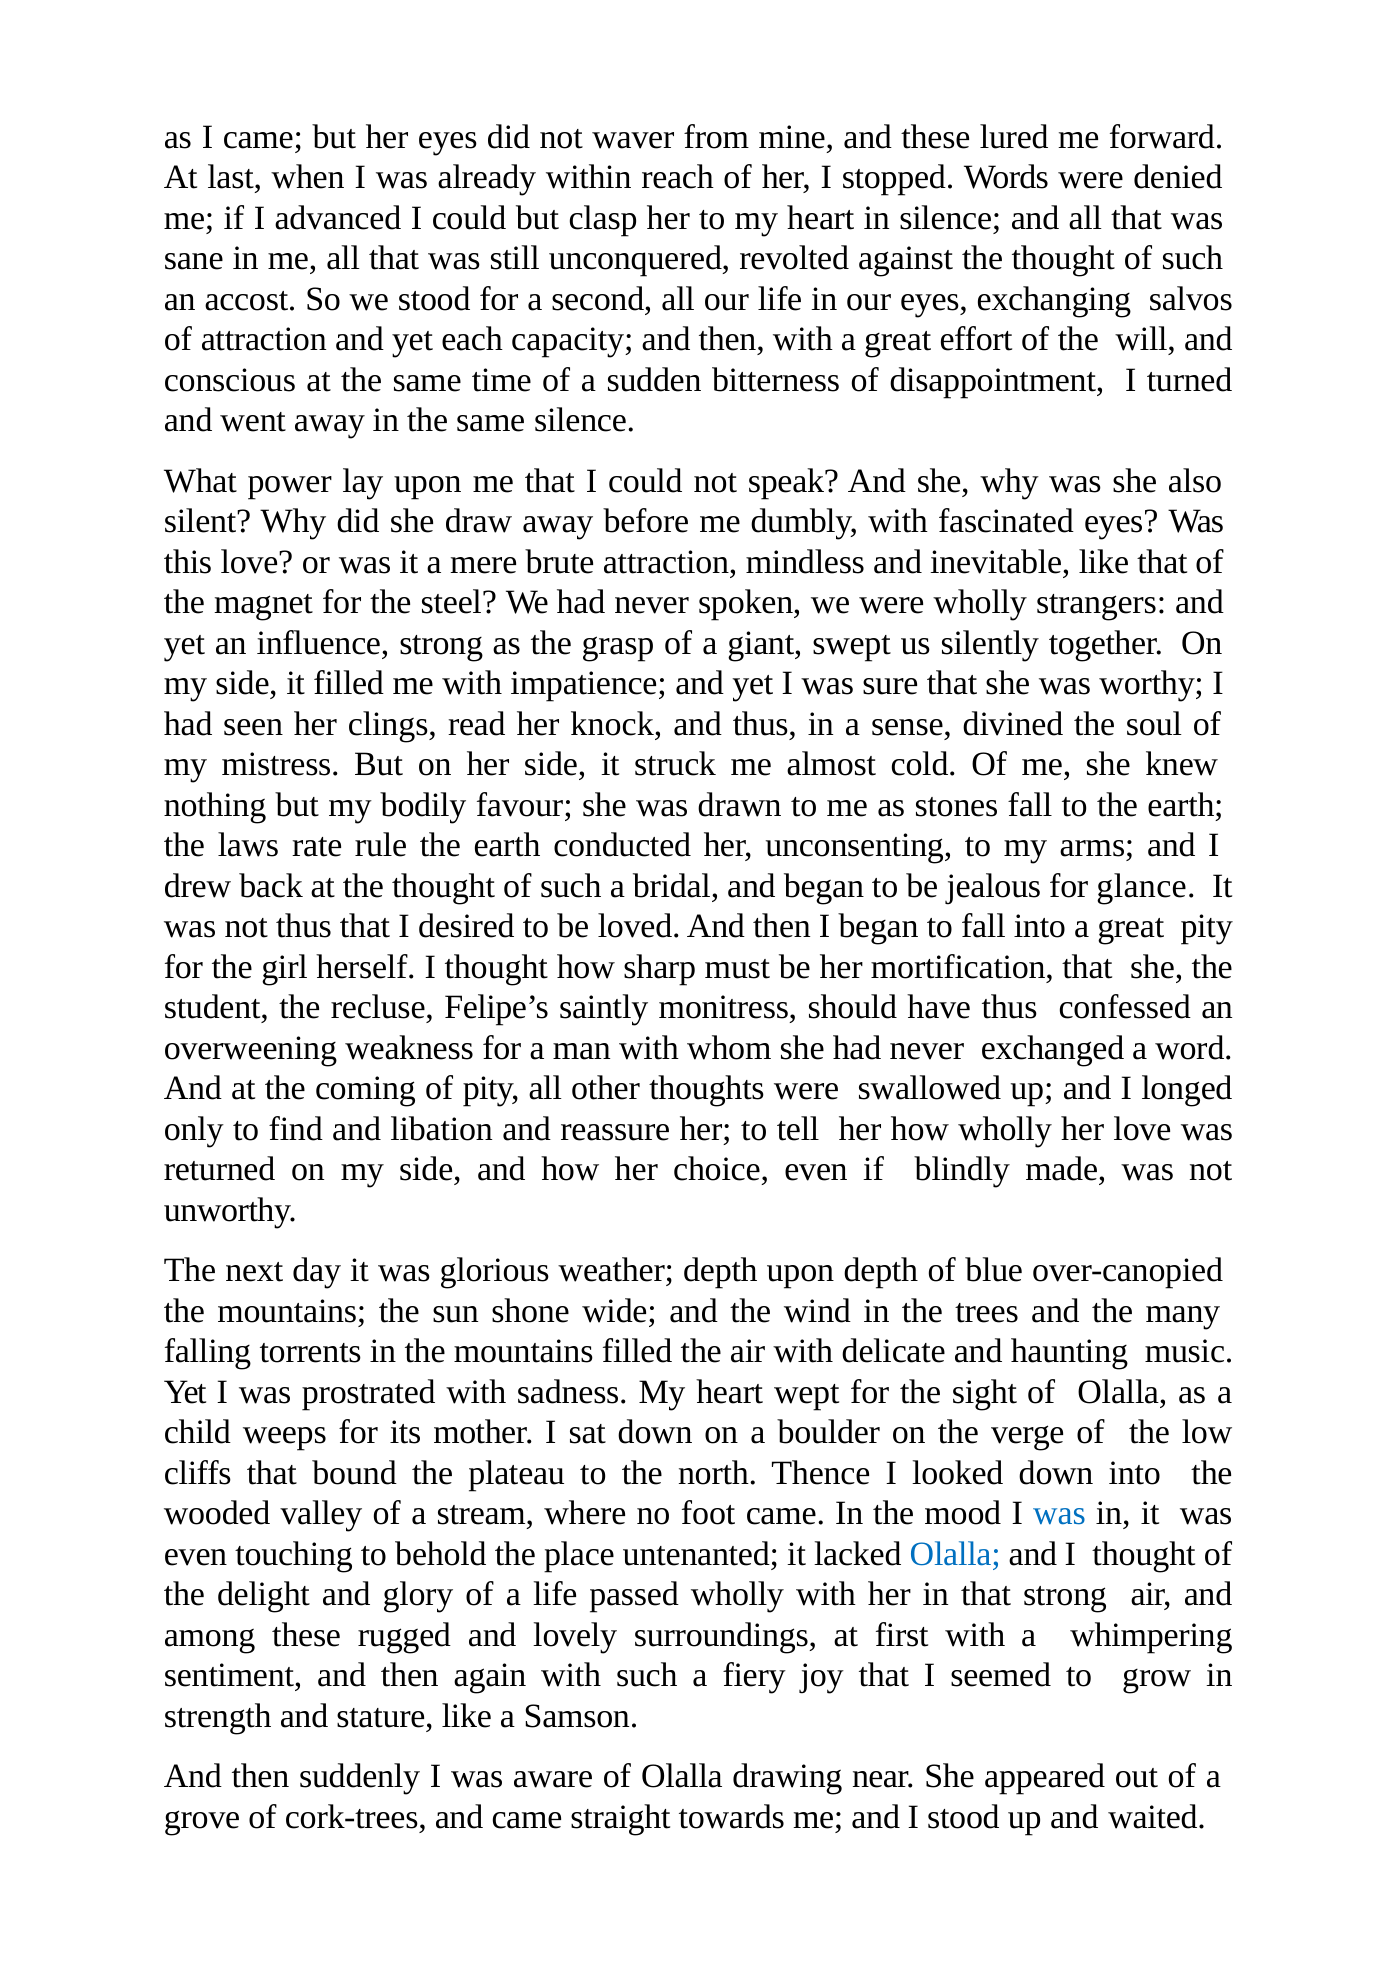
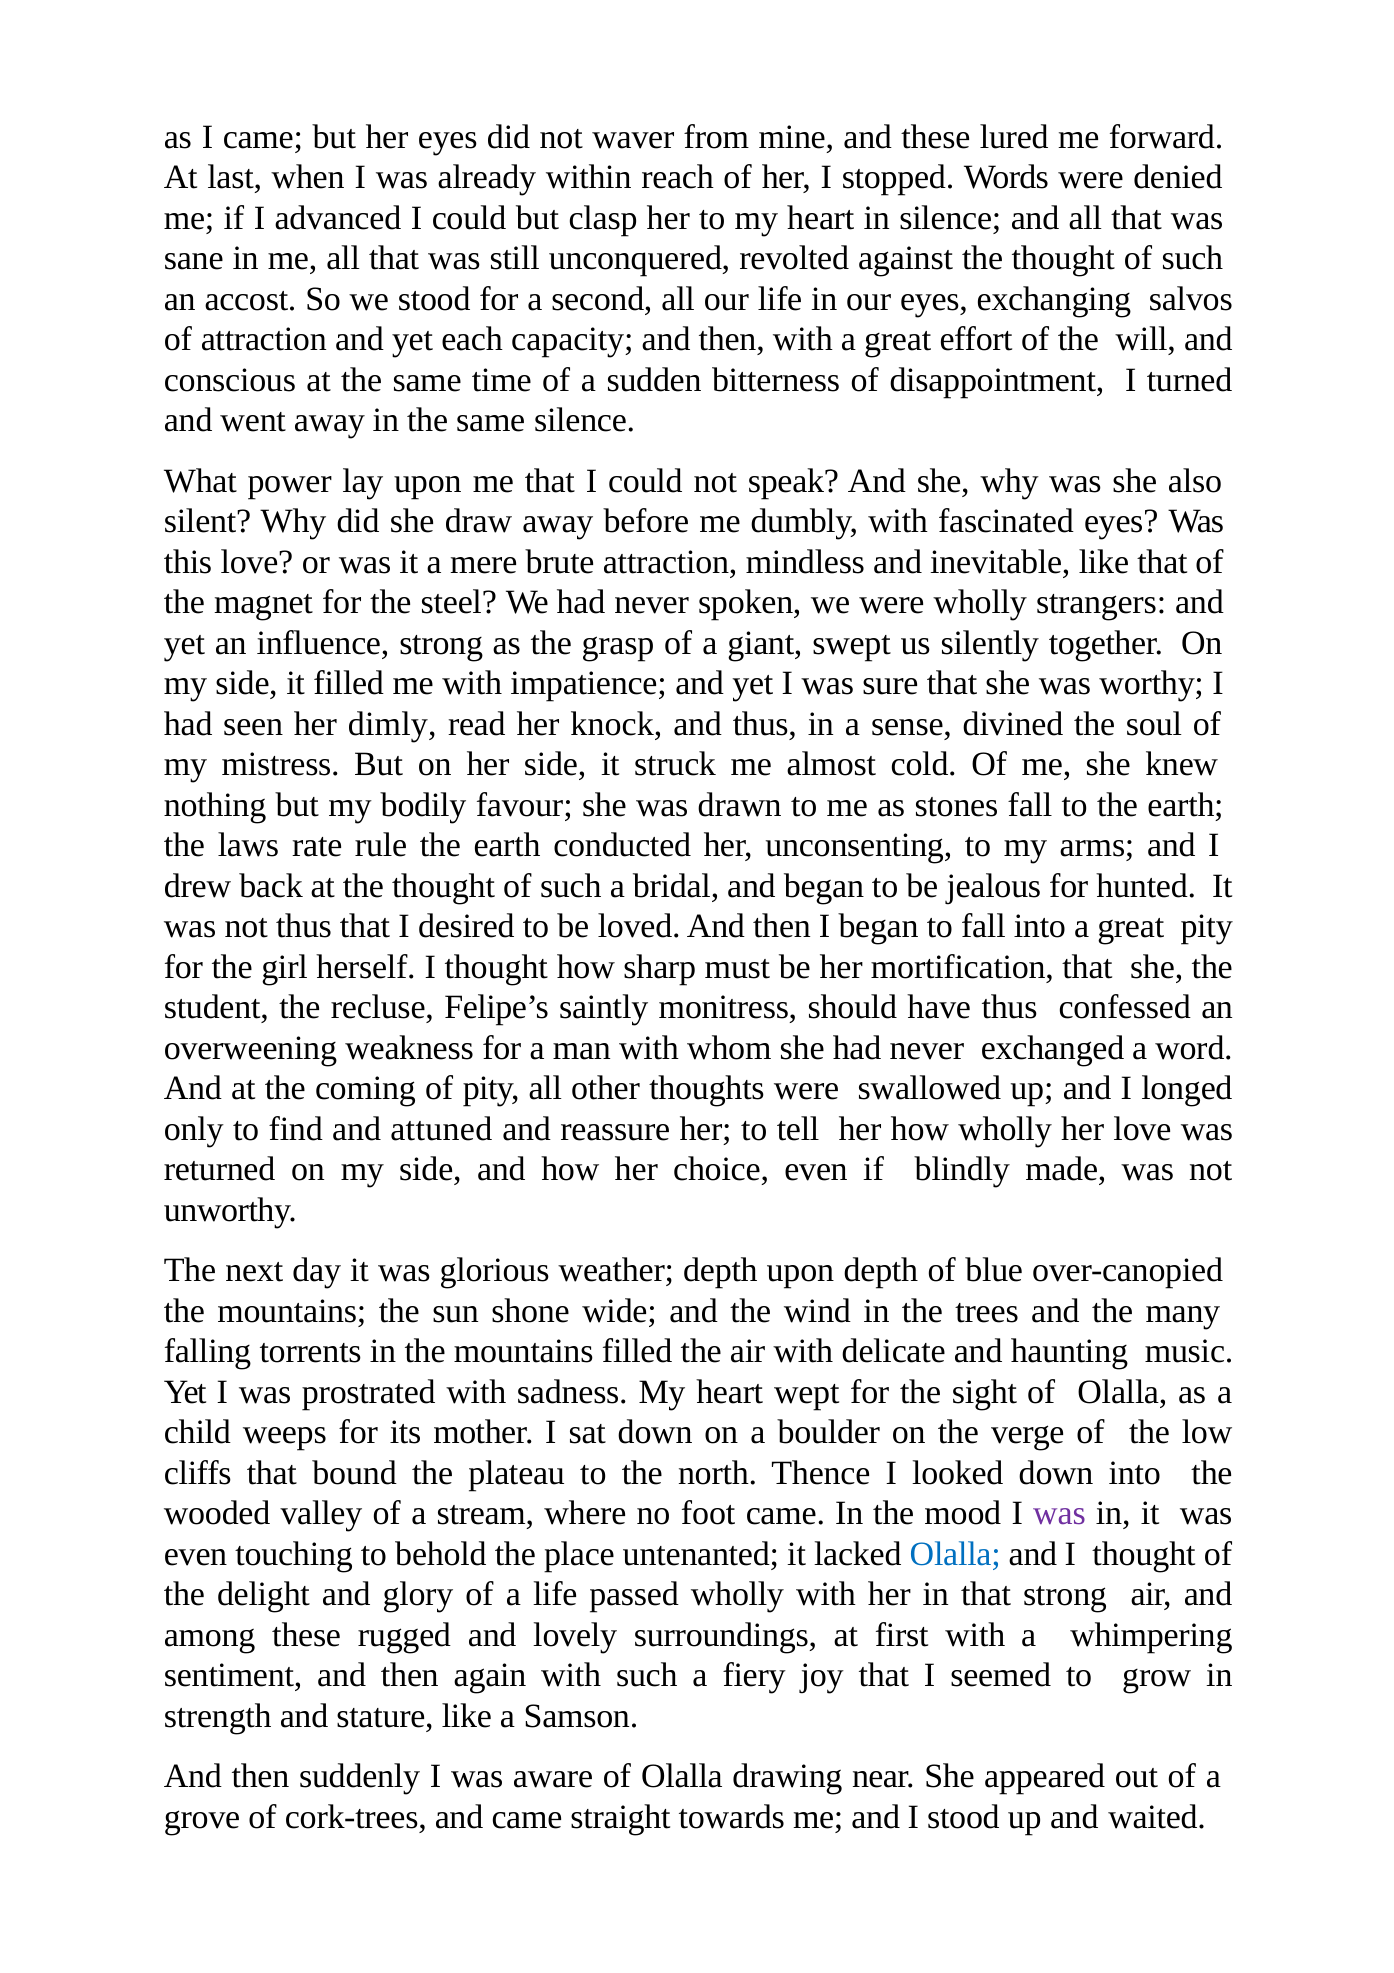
clings: clings -> dimly
glance: glance -> hunted
libation: libation -> attuned
was at (1060, 1513) colour: blue -> purple
